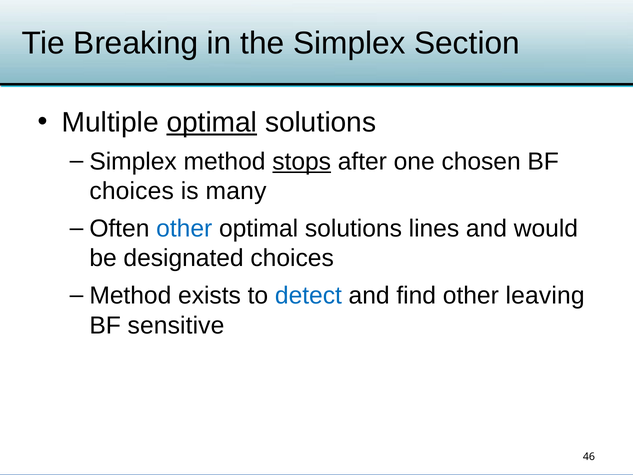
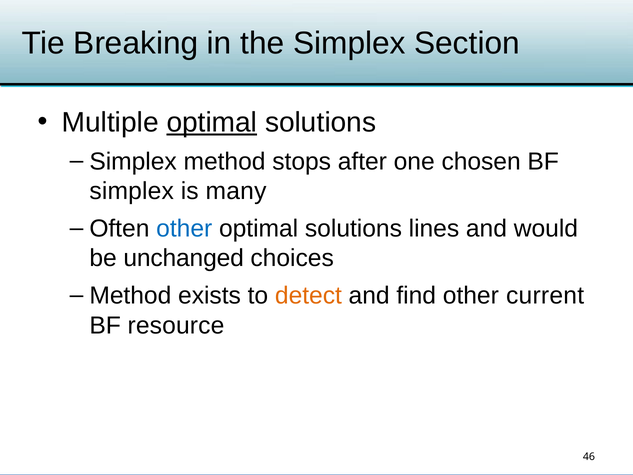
stops underline: present -> none
choices at (132, 191): choices -> simplex
designated: designated -> unchanged
detect colour: blue -> orange
leaving: leaving -> current
sensitive: sensitive -> resource
